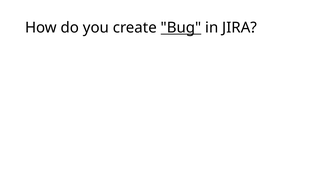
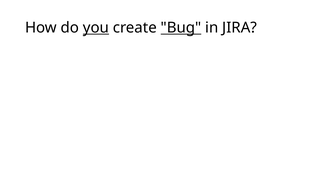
you underline: none -> present
